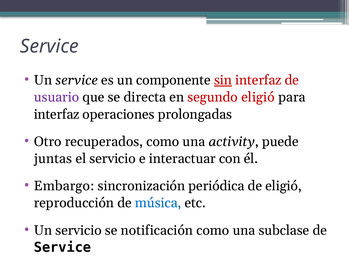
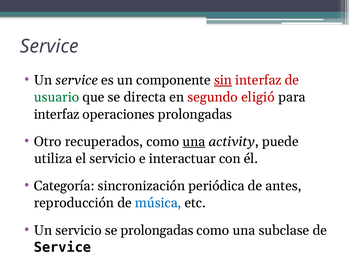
usuario colour: purple -> green
una at (194, 141) underline: none -> present
juntas: juntas -> utiliza
Embargo: Embargo -> Categoría
de eligió: eligió -> antes
se notificación: notificación -> prolongadas
